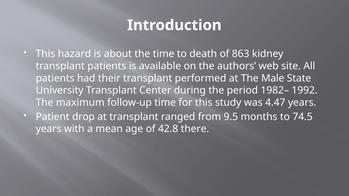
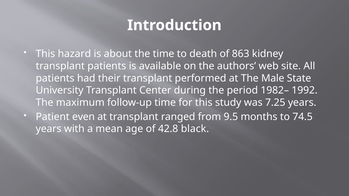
4.47: 4.47 -> 7.25
drop: drop -> even
there: there -> black
